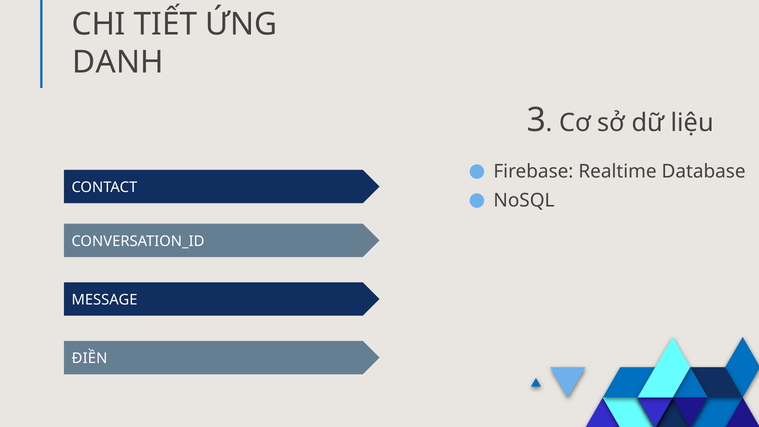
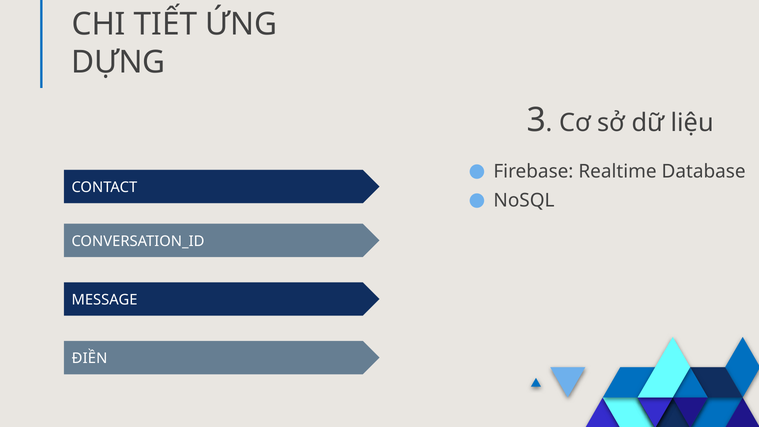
DANH: DANH -> DỰNG
